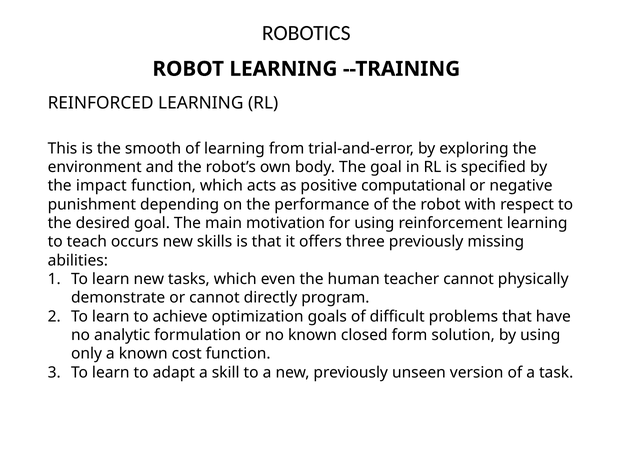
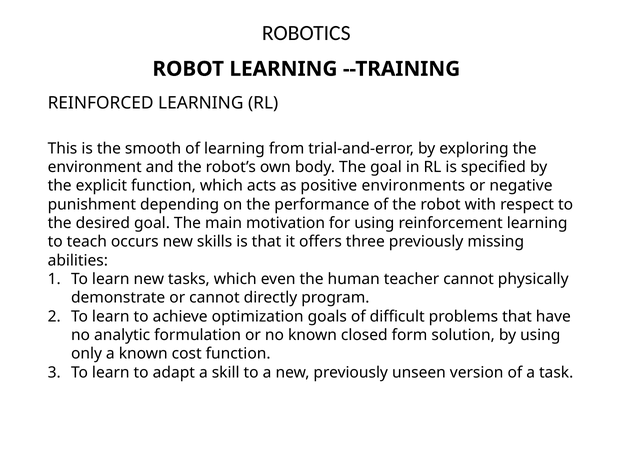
impact: impact -> explicit
computational: computational -> environments
